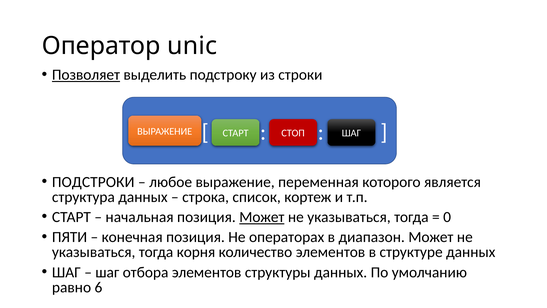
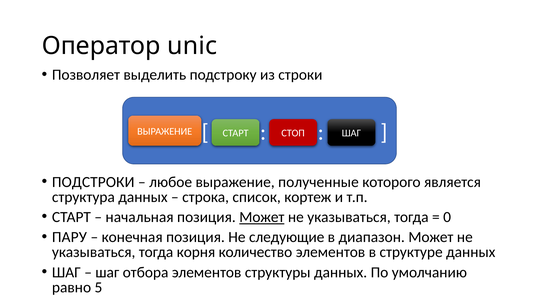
Позволяет underline: present -> none
переменная: переменная -> полученные
ПЯТИ: ПЯТИ -> ПАРУ
операторах: операторах -> следующие
6: 6 -> 5
